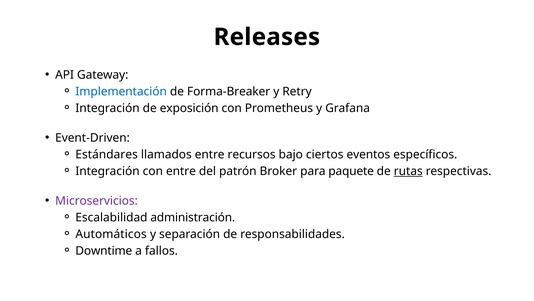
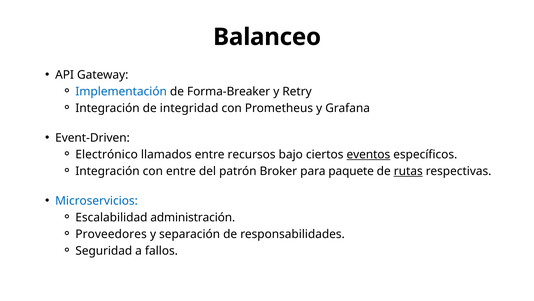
Releases: Releases -> Balanceo
exposición: exposición -> integridad
Estándares: Estándares -> Electrónico
eventos underline: none -> present
Microservicios colour: purple -> blue
Automáticos: Automáticos -> Proveedores
Downtime: Downtime -> Seguridad
